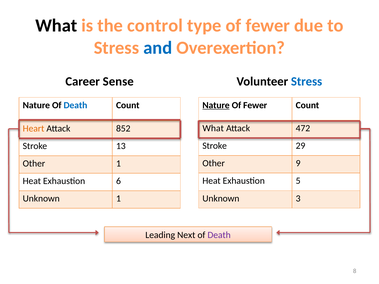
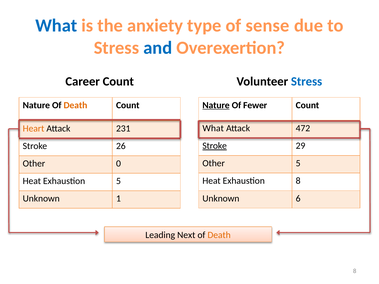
What at (56, 26) colour: black -> blue
control: control -> anxiety
type of fewer: fewer -> sense
Career Sense: Sense -> Count
Death at (75, 105) colour: blue -> orange
852: 852 -> 231
Stroke at (215, 146) underline: none -> present
13: 13 -> 26
Other 9: 9 -> 5
Other 1: 1 -> 0
Exhaustion 5: 5 -> 8
Exhaustion 6: 6 -> 5
3: 3 -> 6
Death at (219, 235) colour: purple -> orange
